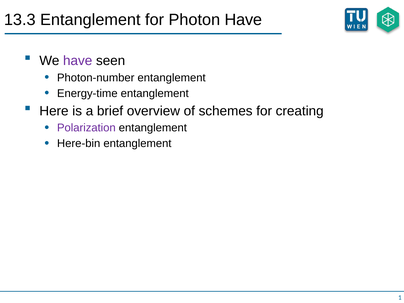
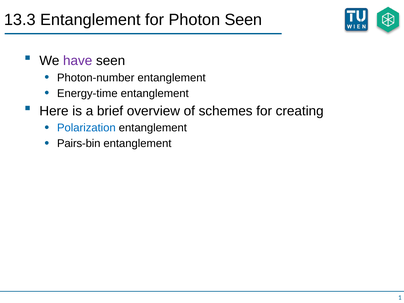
Photon Have: Have -> Seen
Polarization colour: purple -> blue
Here-bin: Here-bin -> Pairs-bin
